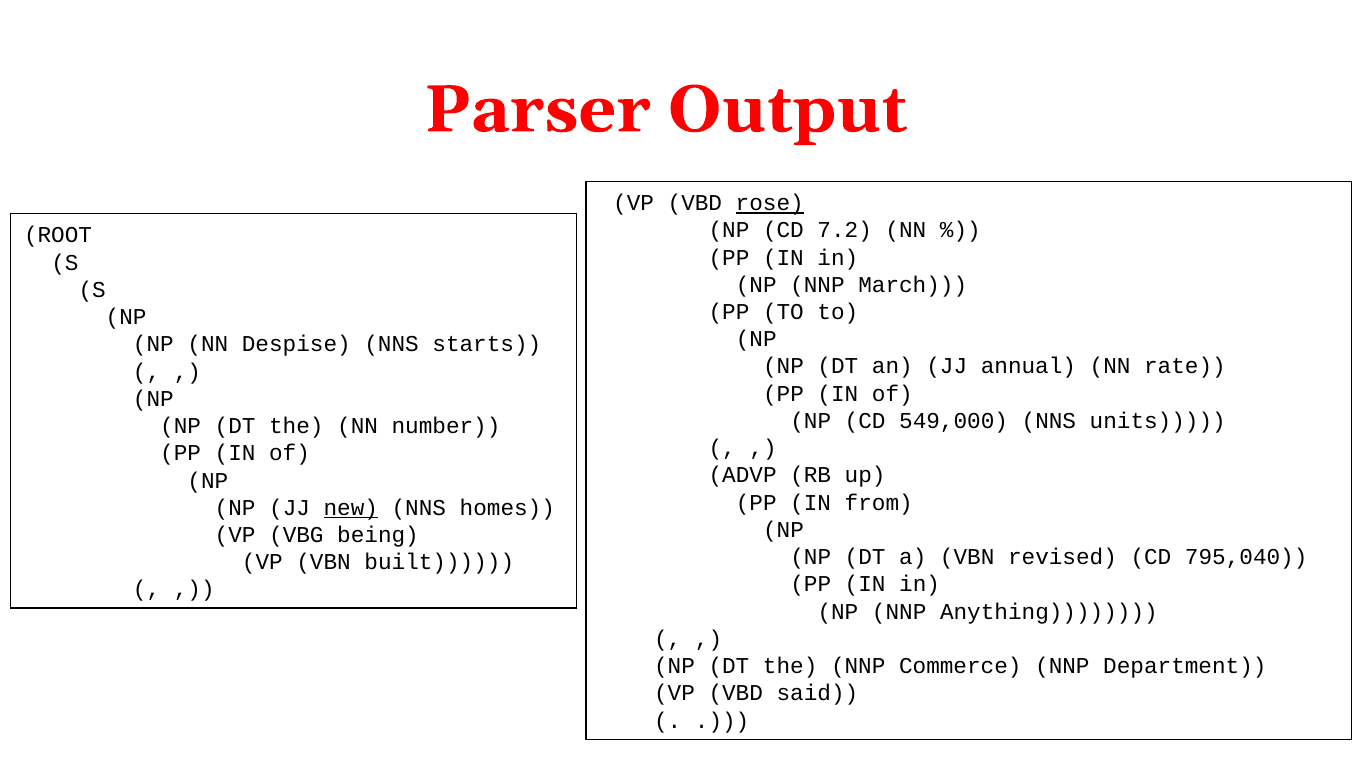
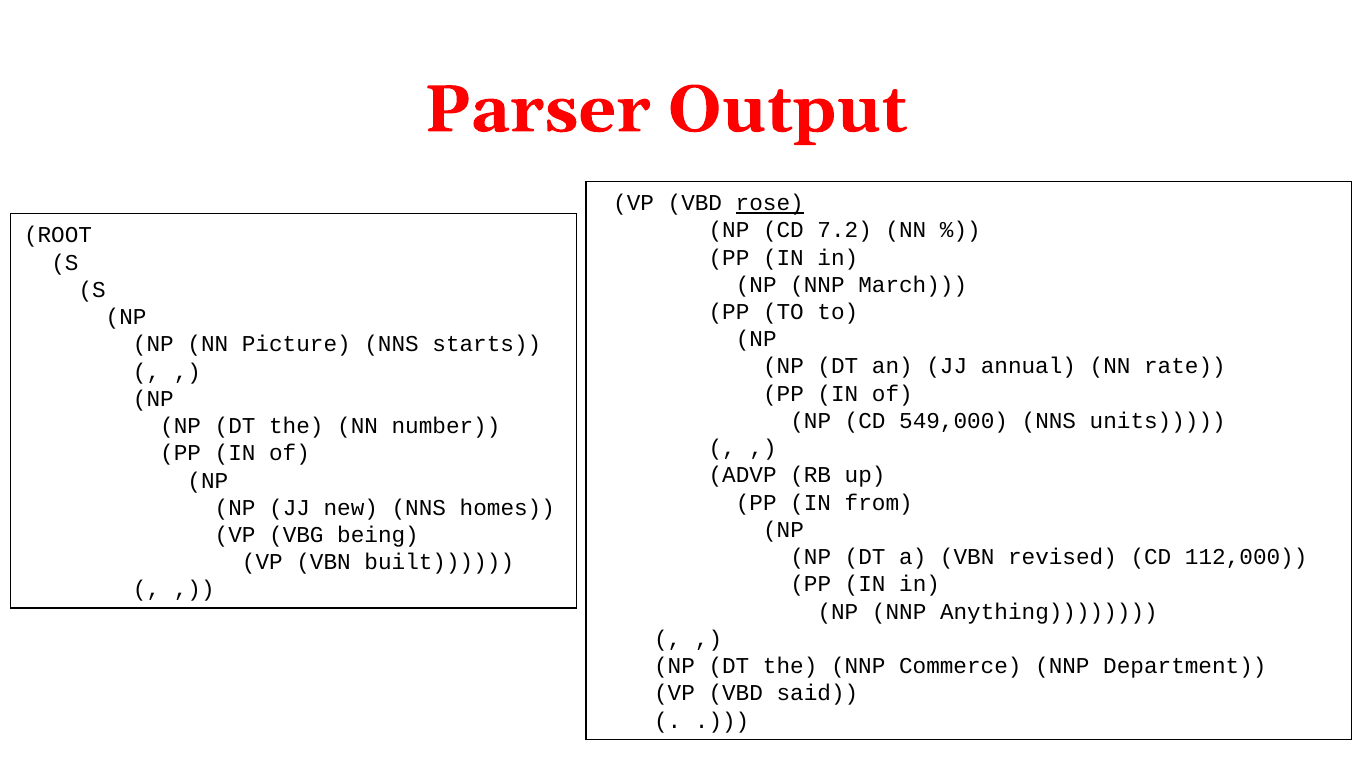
Despise: Despise -> Picture
new underline: present -> none
795,040: 795,040 -> 112,000
